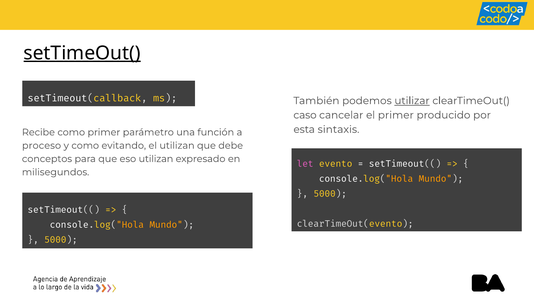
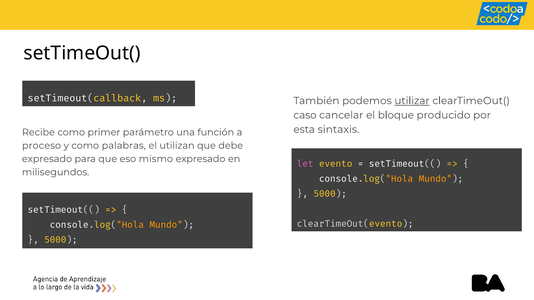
setTimeOut( underline: present -> none
el primer: primer -> bloque
evitando: evitando -> palabras
conceptos at (47, 159): conceptos -> expresado
eso utilizan: utilizan -> mismo
